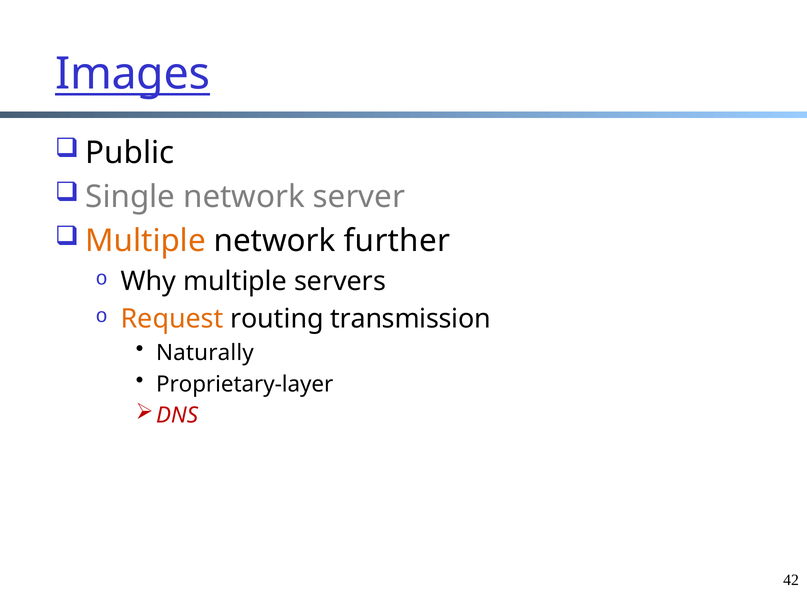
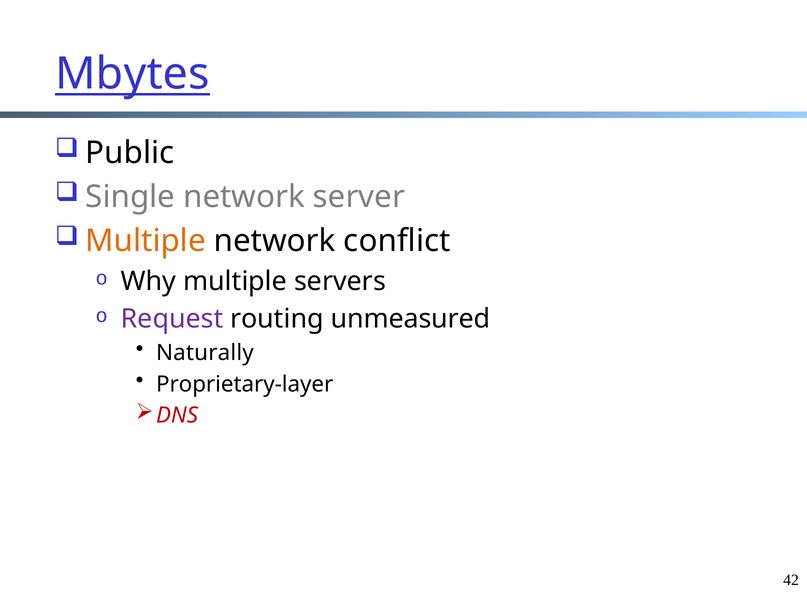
Images: Images -> Mbytes
further: further -> conflict
Request colour: orange -> purple
transmission: transmission -> unmeasured
